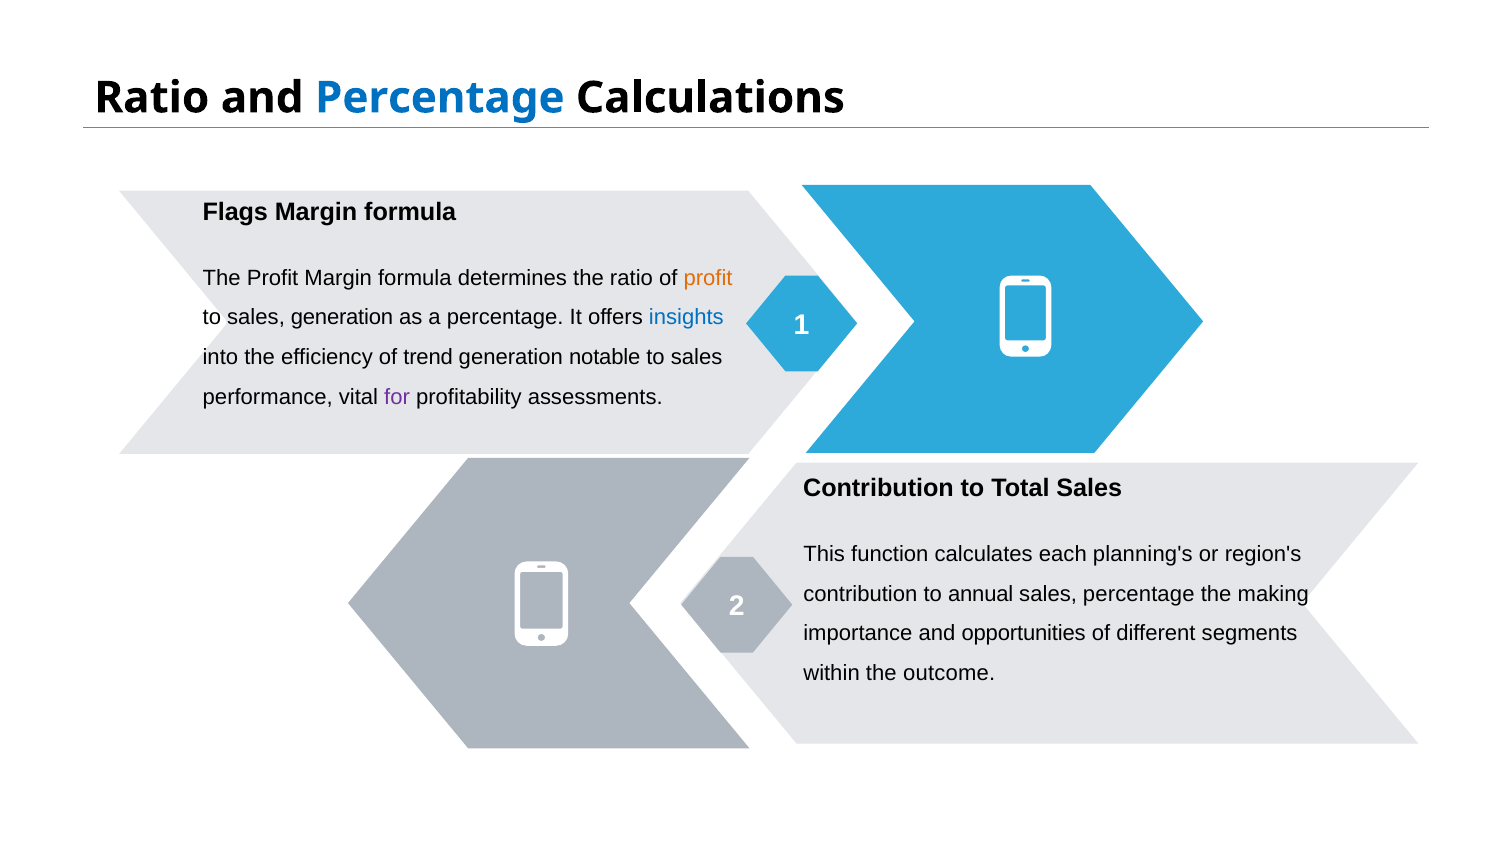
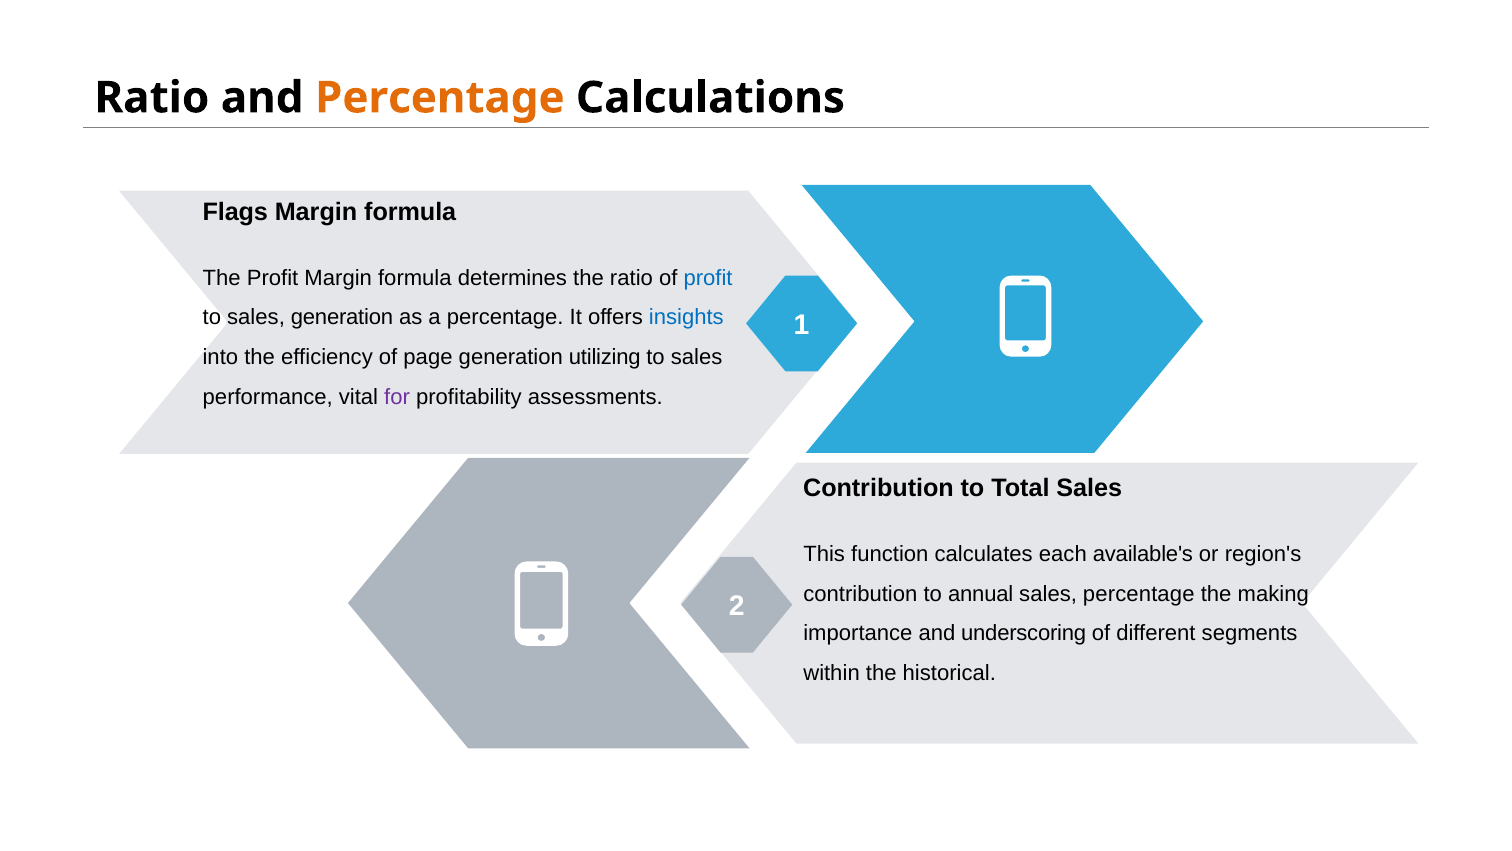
Percentage at (440, 98) colour: blue -> orange
profit at (708, 278) colour: orange -> blue
trend: trend -> page
notable: notable -> utilizing
planning's: planning's -> available's
opportunities: opportunities -> underscoring
outcome: outcome -> historical
